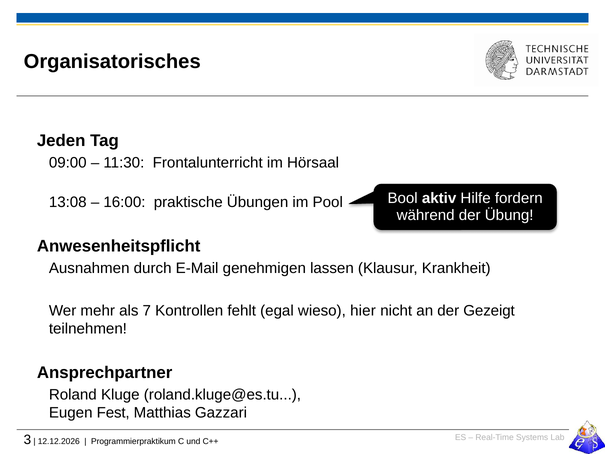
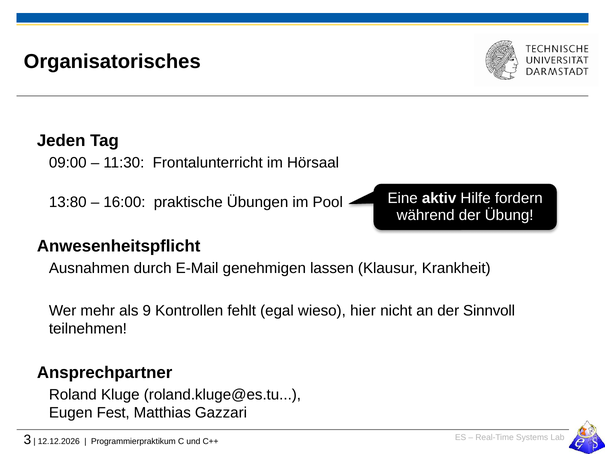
Bool: Bool -> Eine
13:08: 13:08 -> 13:80
7: 7 -> 9
Gezeigt: Gezeigt -> Sinnvoll
